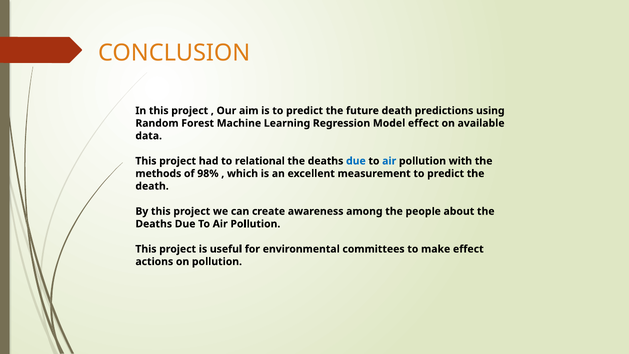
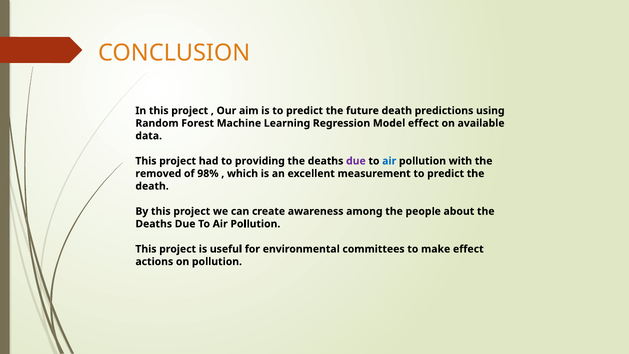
relational: relational -> providing
due at (356, 161) colour: blue -> purple
methods: methods -> removed
